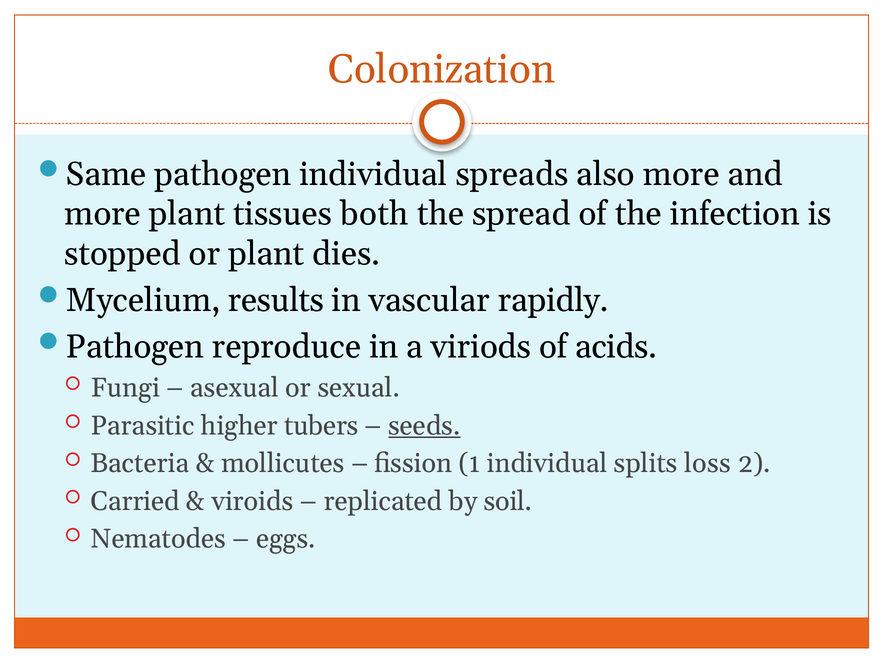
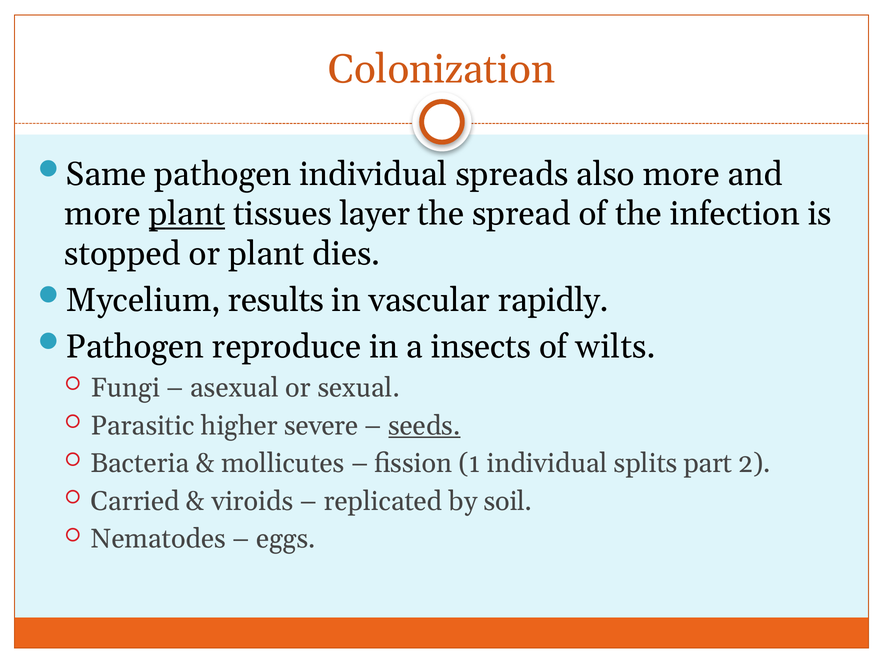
plant at (187, 214) underline: none -> present
both: both -> layer
viriods: viriods -> insects
acids: acids -> wilts
tubers: tubers -> severe
loss: loss -> part
